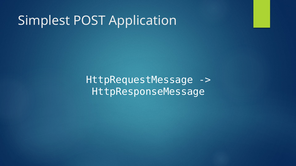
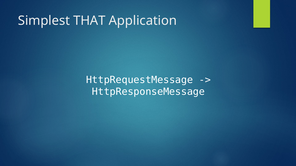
POST: POST -> THAT
